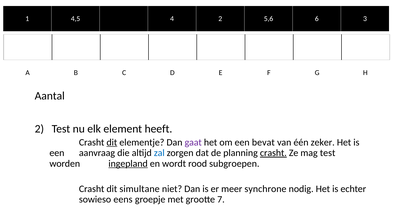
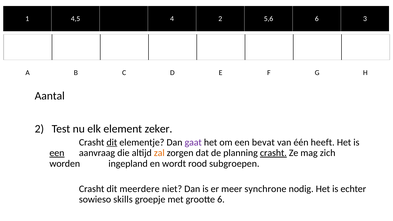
heeft: heeft -> zeker
zeker: zeker -> heeft
een at (57, 153) underline: none -> present
zal colour: blue -> orange
mag test: test -> zich
ingepland underline: present -> none
simultane: simultane -> meerdere
eens: eens -> skills
grootte 7: 7 -> 6
